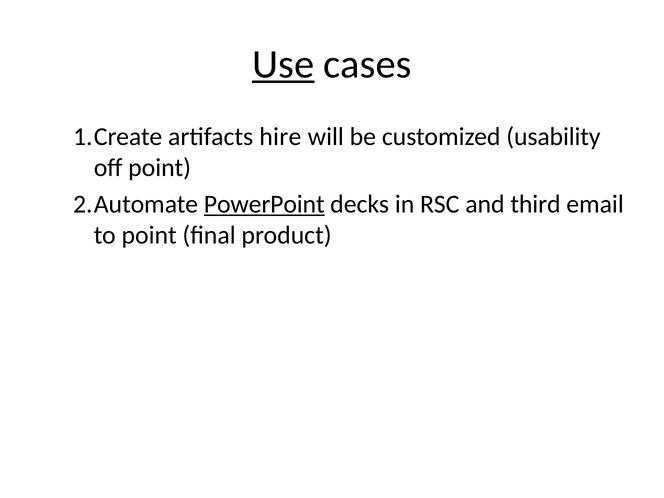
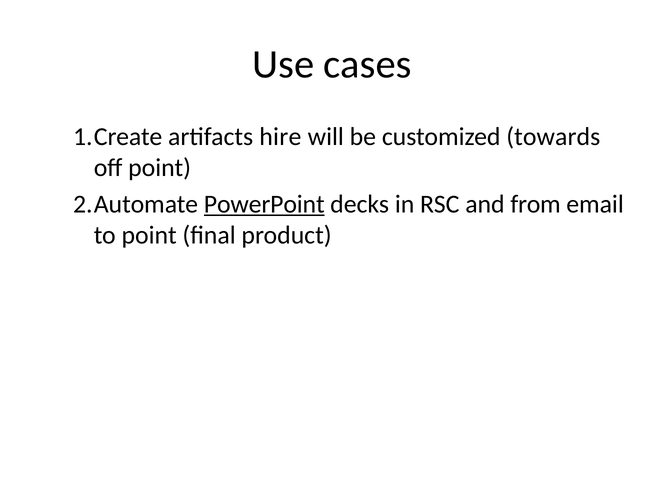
Use underline: present -> none
usability: usability -> towards
third: third -> from
